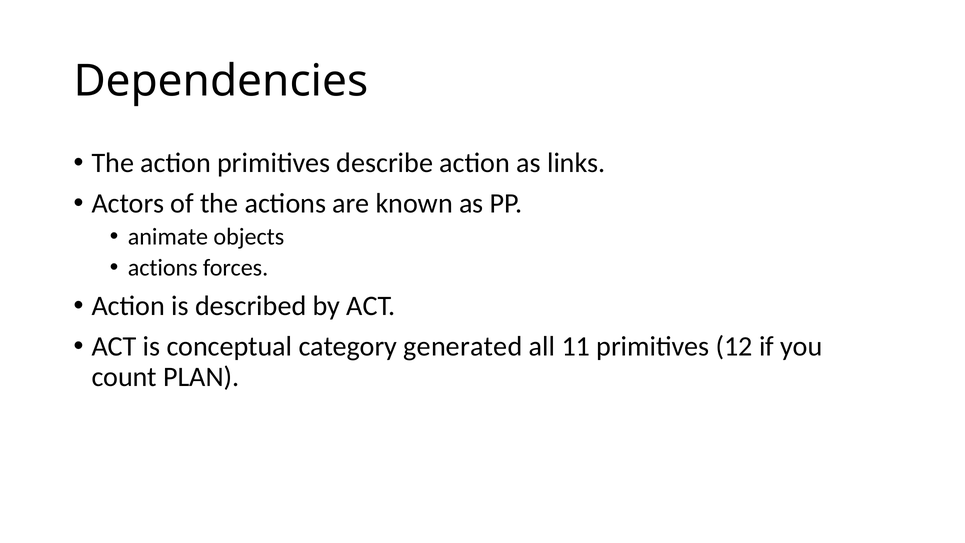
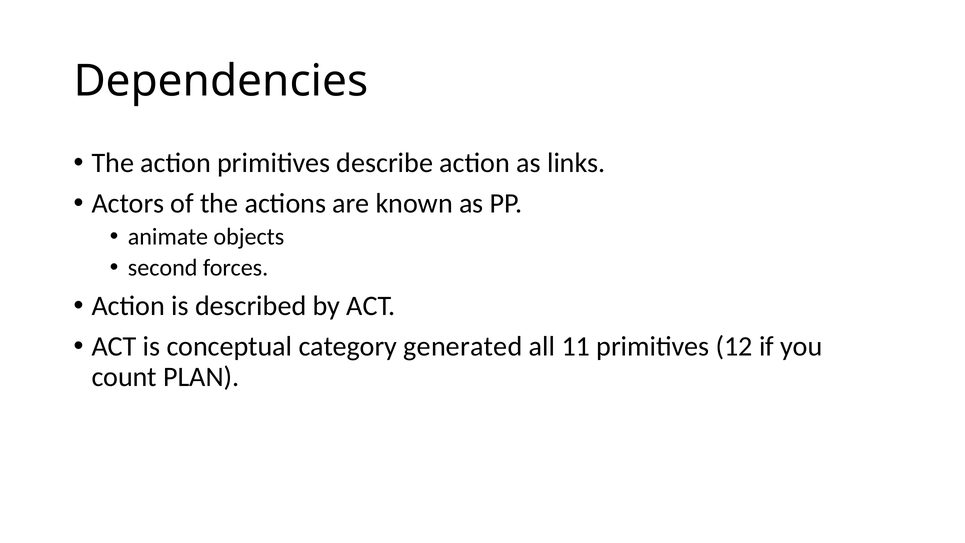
actions at (163, 268): actions -> second
